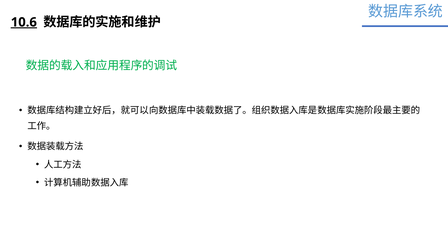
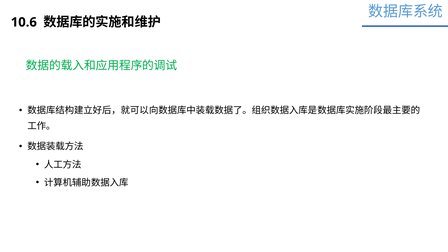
10.6 underline: present -> none
